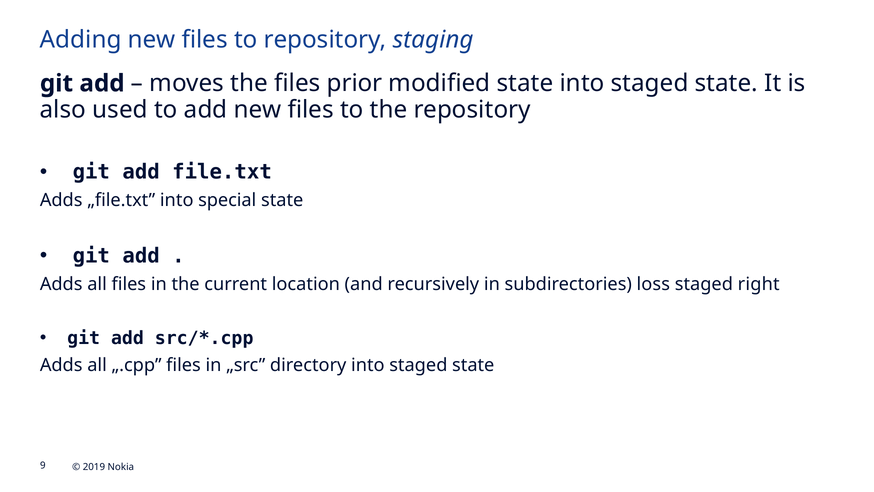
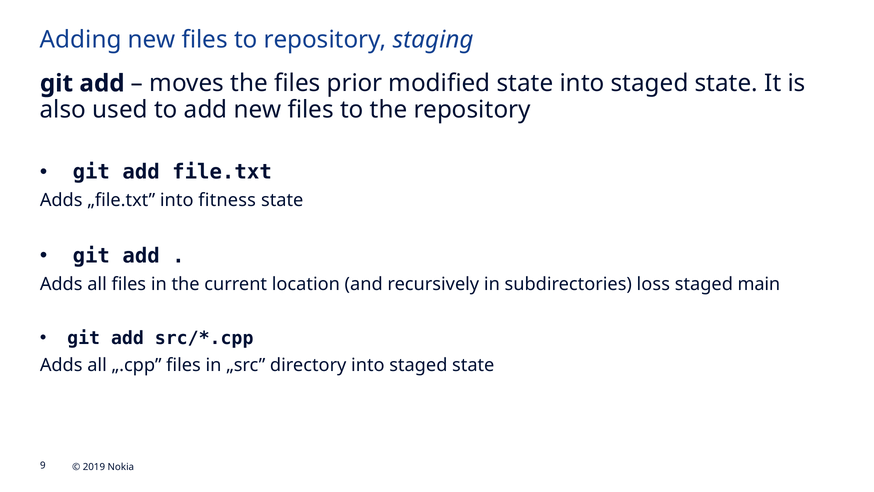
special: special -> fitness
right: right -> main
